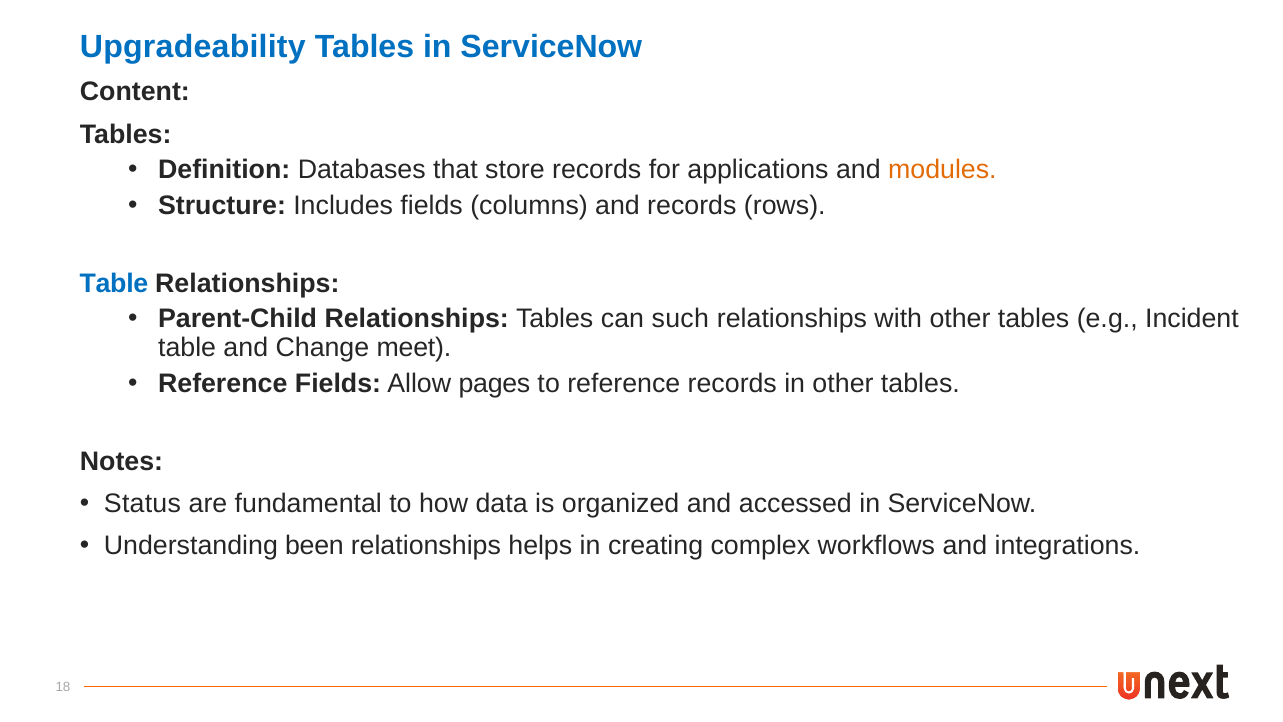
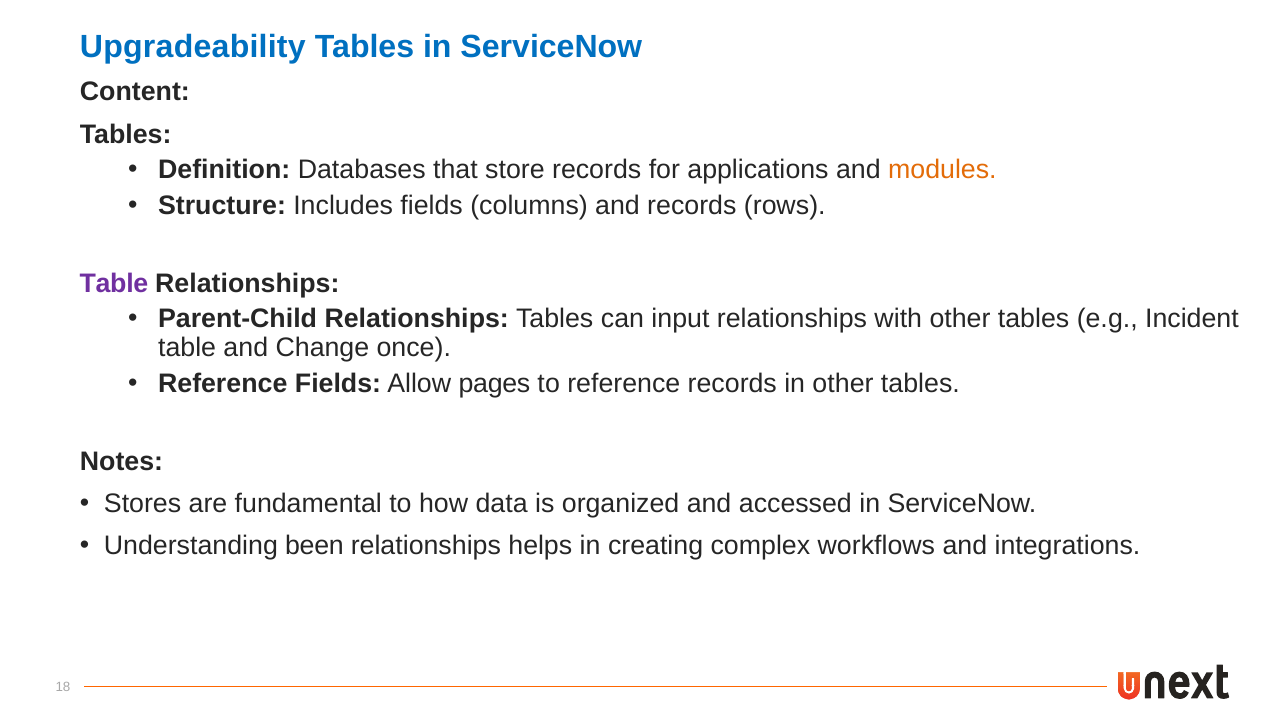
Table at (114, 283) colour: blue -> purple
such: such -> input
meet: meet -> once
Status: Status -> Stores
